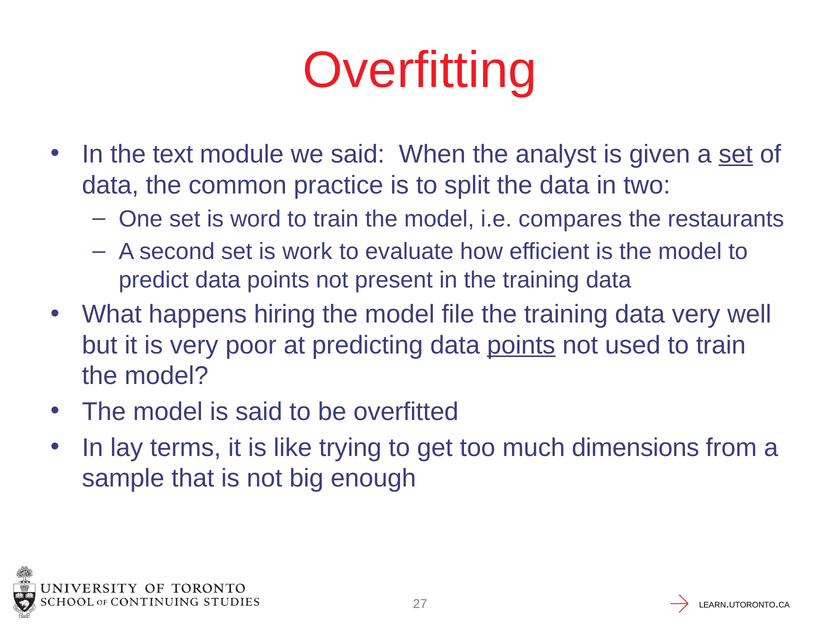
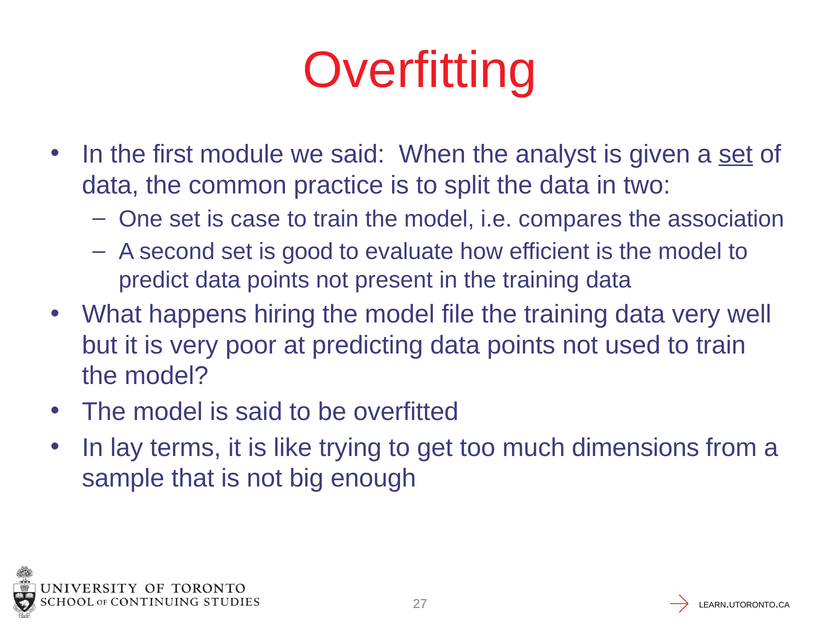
text: text -> first
word: word -> case
restaurants: restaurants -> association
work: work -> good
points at (521, 345) underline: present -> none
